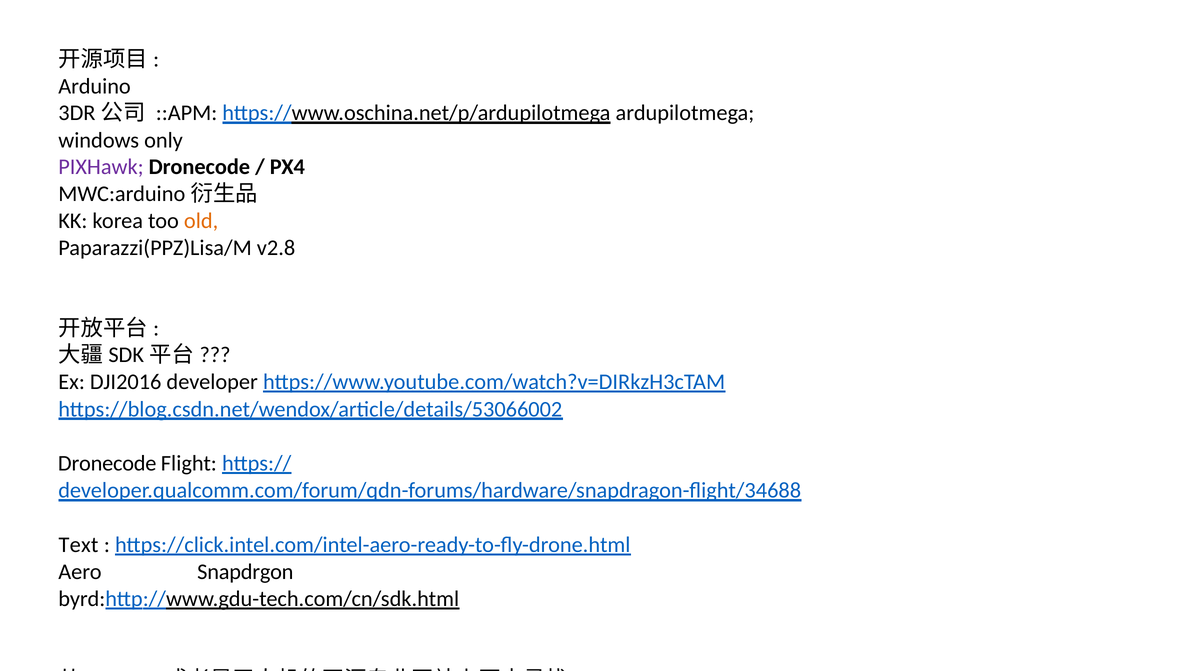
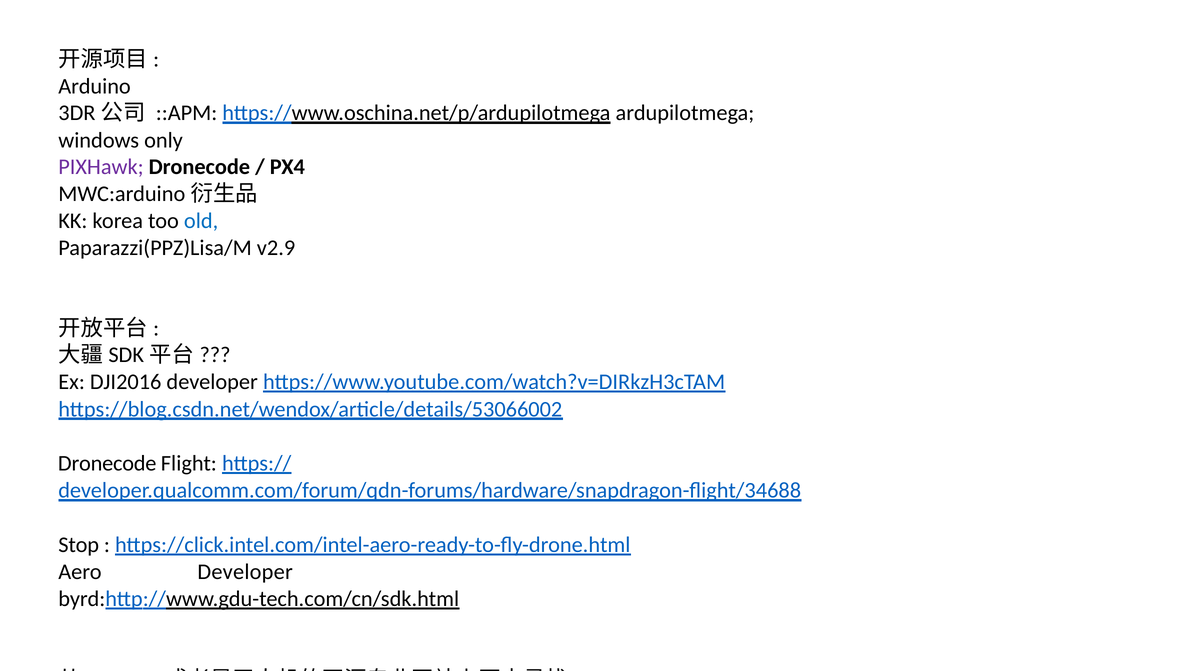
old colour: orange -> blue
v2.8: v2.8 -> v2.9
Text: Text -> Stop
Aero Snapdrgon: Snapdrgon -> Developer
